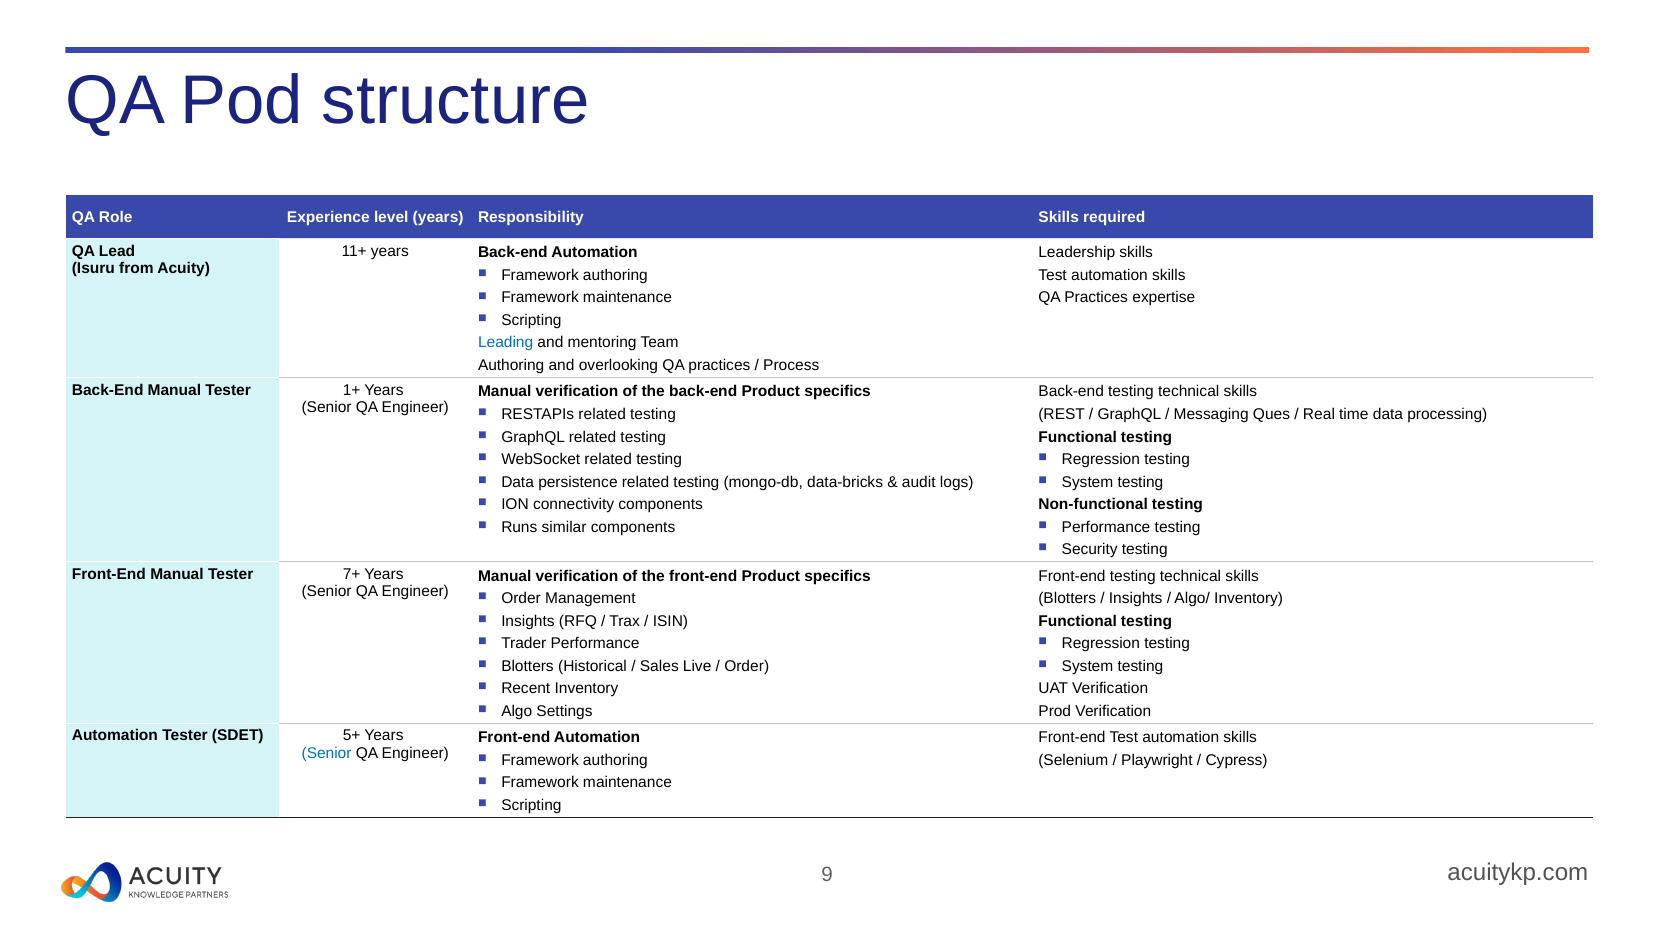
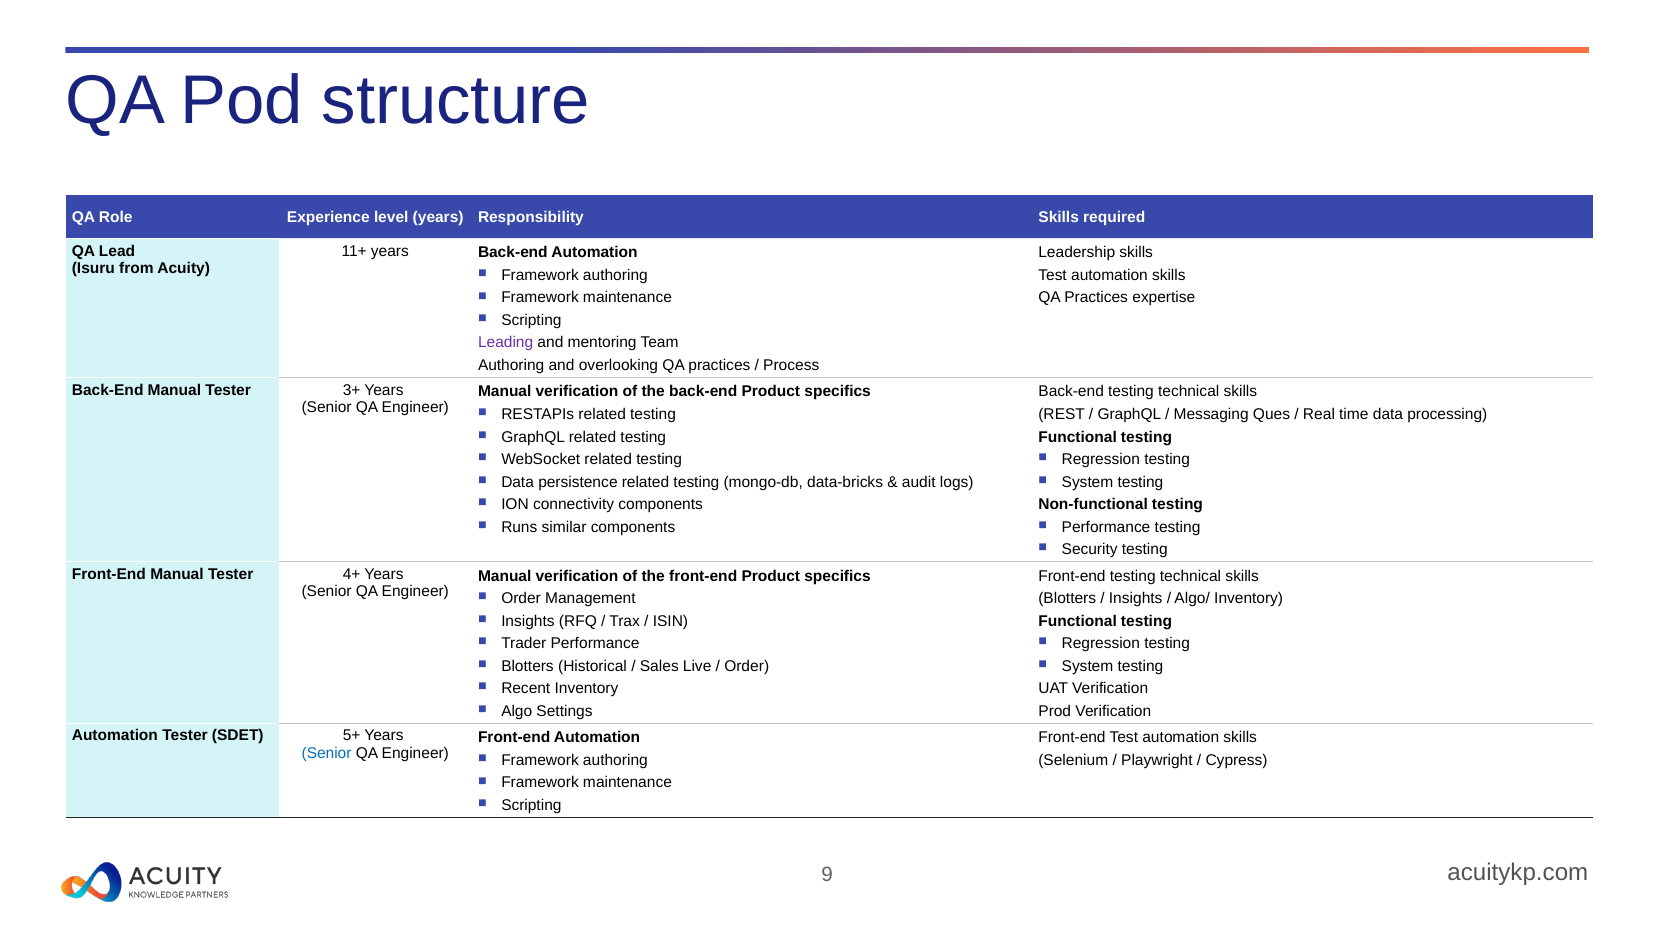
Leading colour: blue -> purple
1+: 1+ -> 3+
7+: 7+ -> 4+
